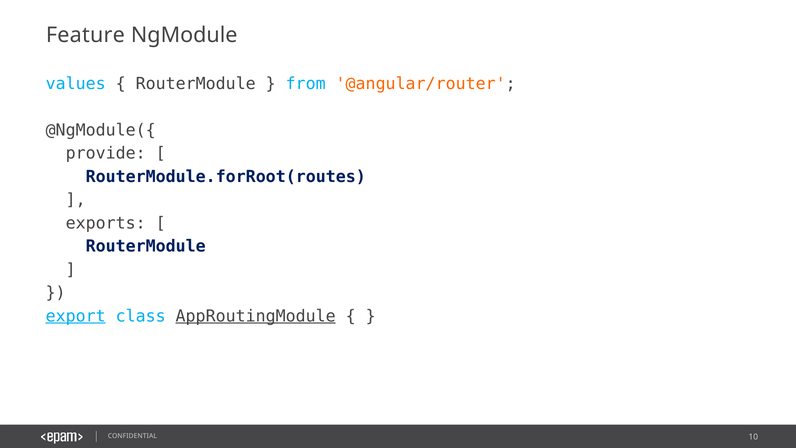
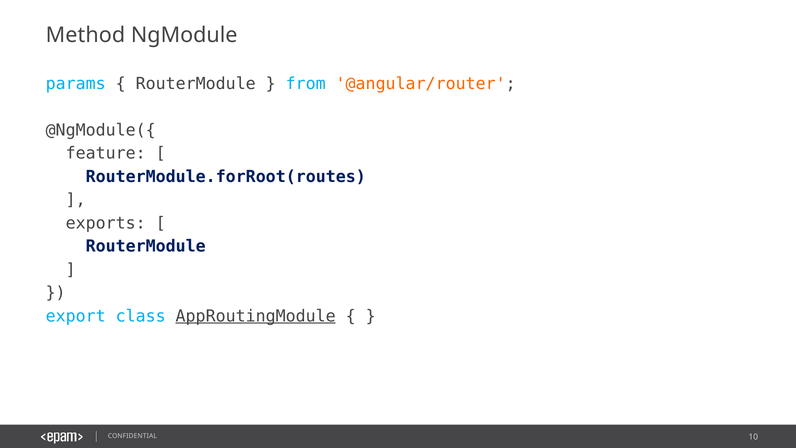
Feature: Feature -> Method
values: values -> params
provide: provide -> feature
export underline: present -> none
